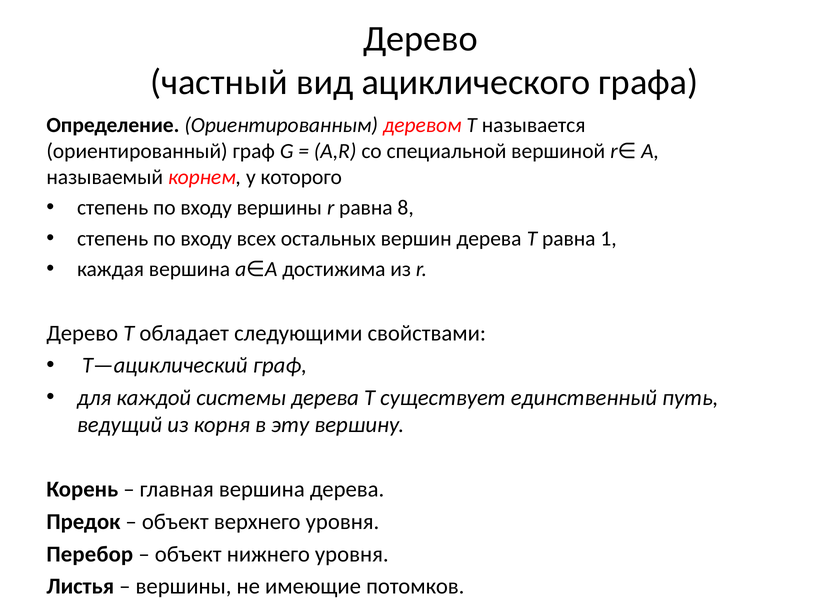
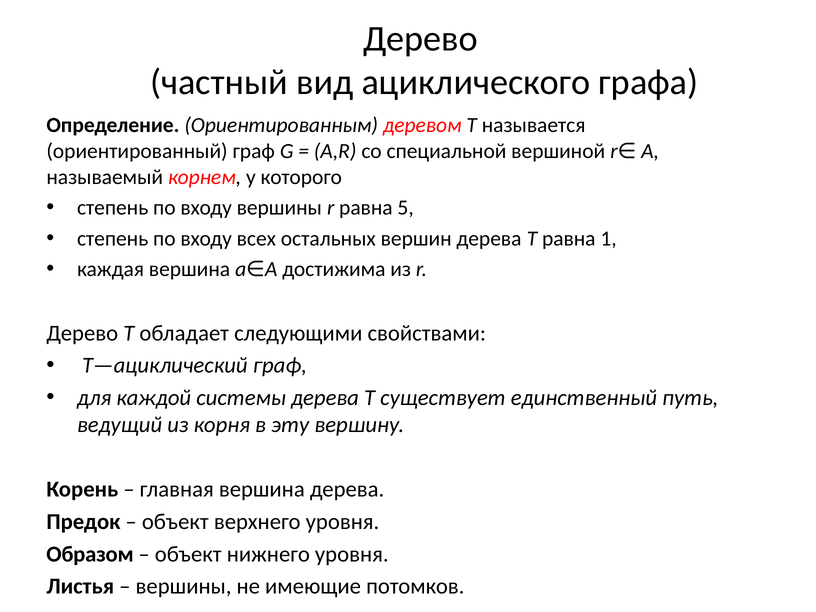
8: 8 -> 5
Перебор: Перебор -> Образом
